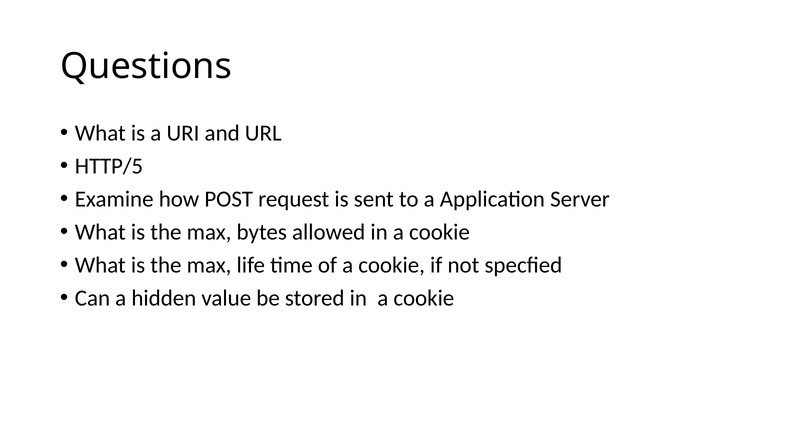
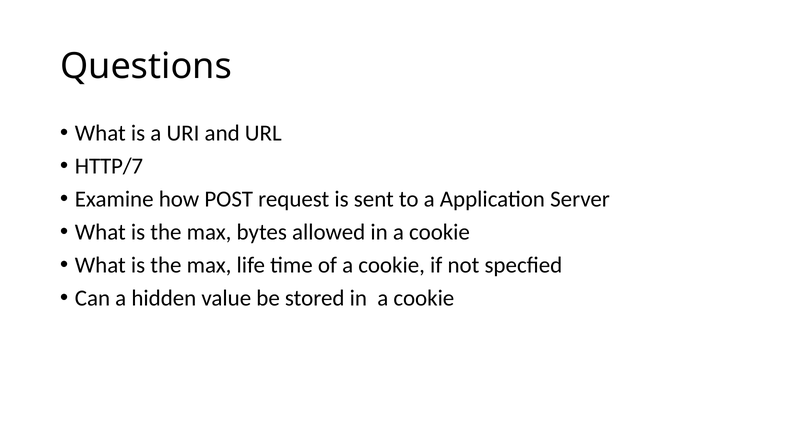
HTTP/5: HTTP/5 -> HTTP/7
